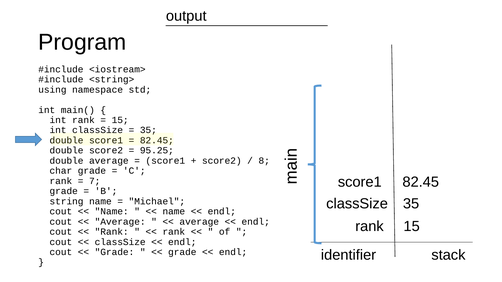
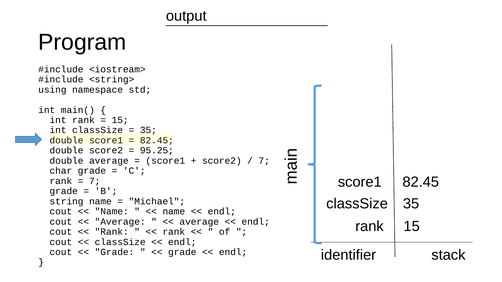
8 at (264, 161): 8 -> 7
